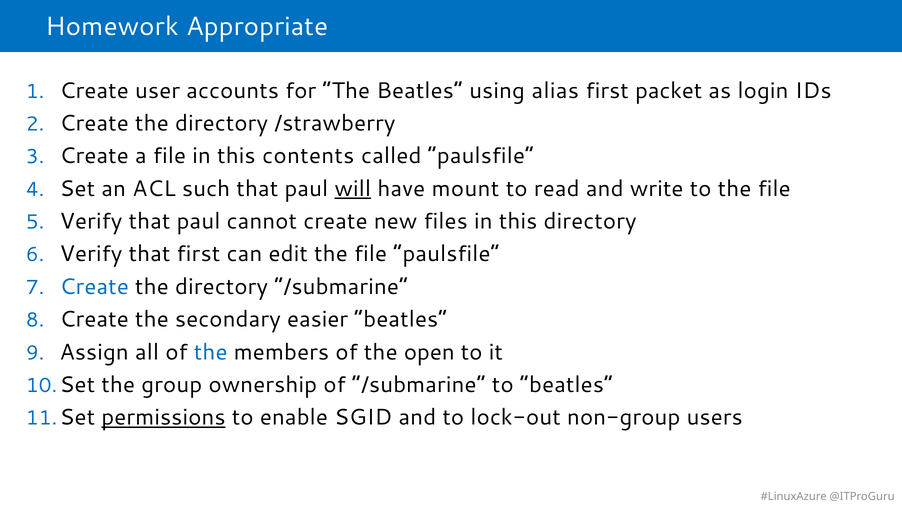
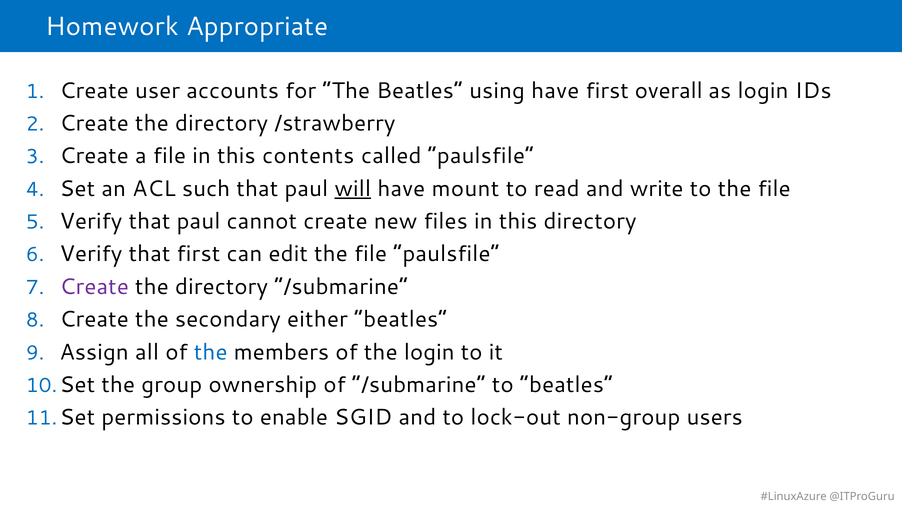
using alias: alias -> have
packet: packet -> overall
Create at (94, 287) colour: blue -> purple
easier: easier -> either
the open: open -> login
permissions underline: present -> none
